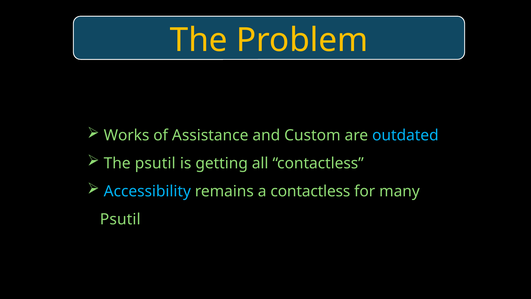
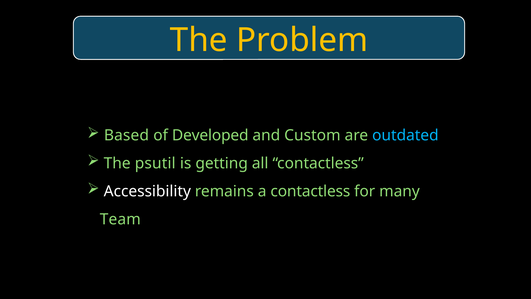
Works: Works -> Based
Assistance: Assistance -> Developed
Accessibility colour: light blue -> white
Psutil at (120, 219): Psutil -> Team
